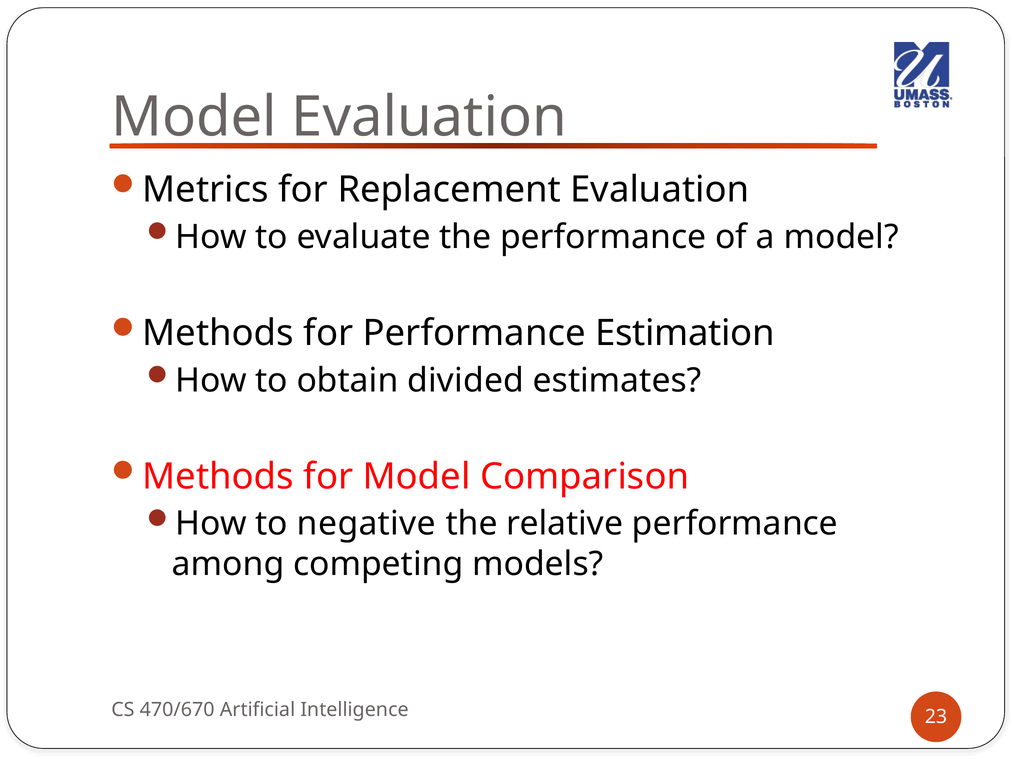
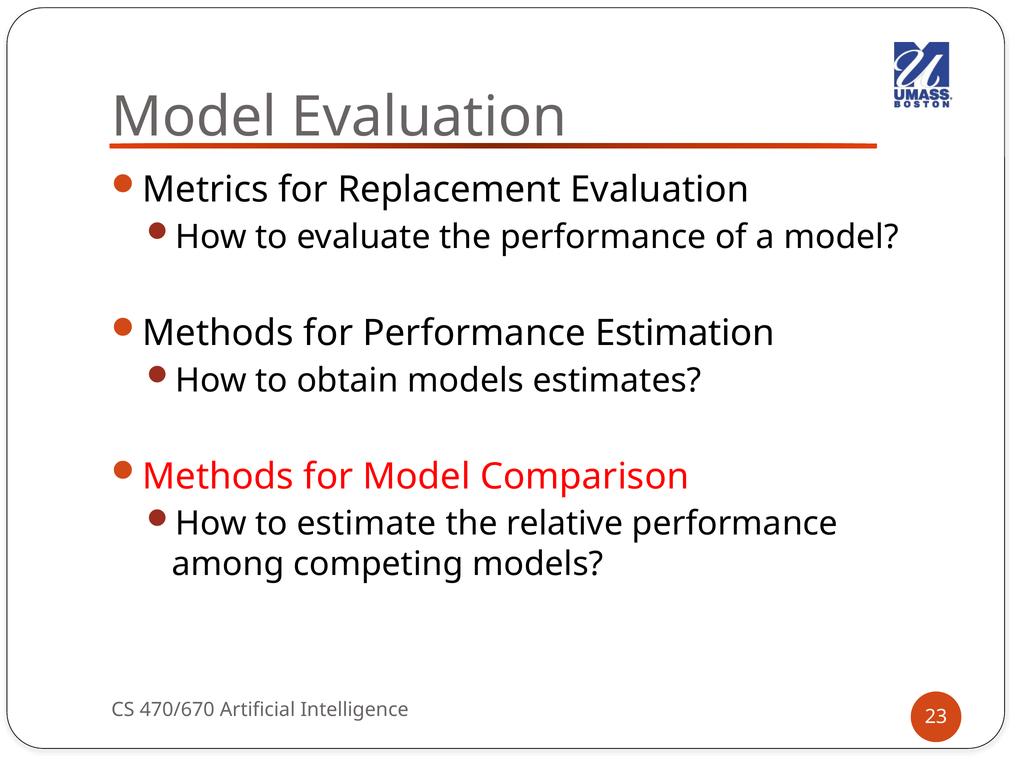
obtain divided: divided -> models
negative: negative -> estimate
